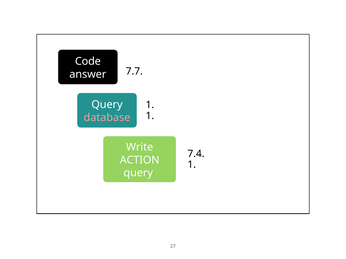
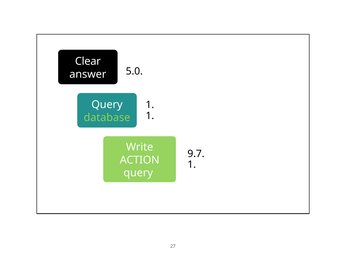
Code: Code -> Clear
7.7: 7.7 -> 5.0
database colour: pink -> light green
7.4: 7.4 -> 9.7
